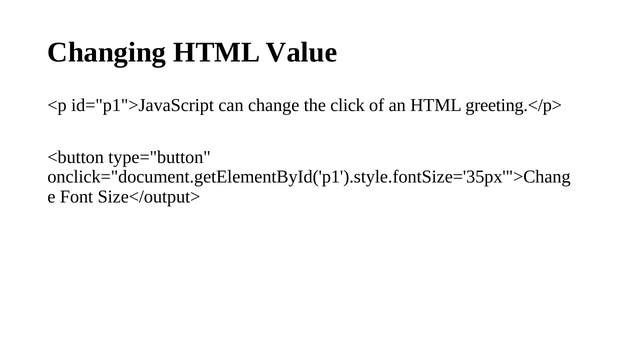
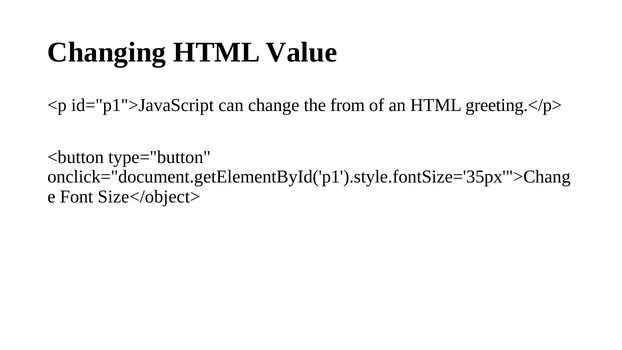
click: click -> from
Size</output>: Size</output> -> Size</object>
